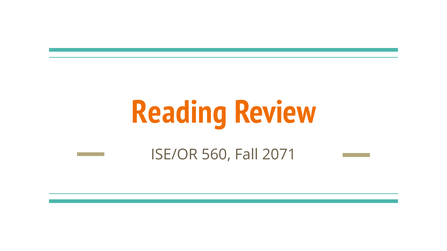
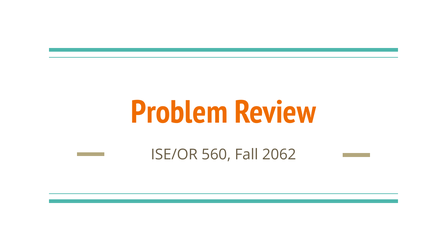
Reading: Reading -> Problem
2071: 2071 -> 2062
